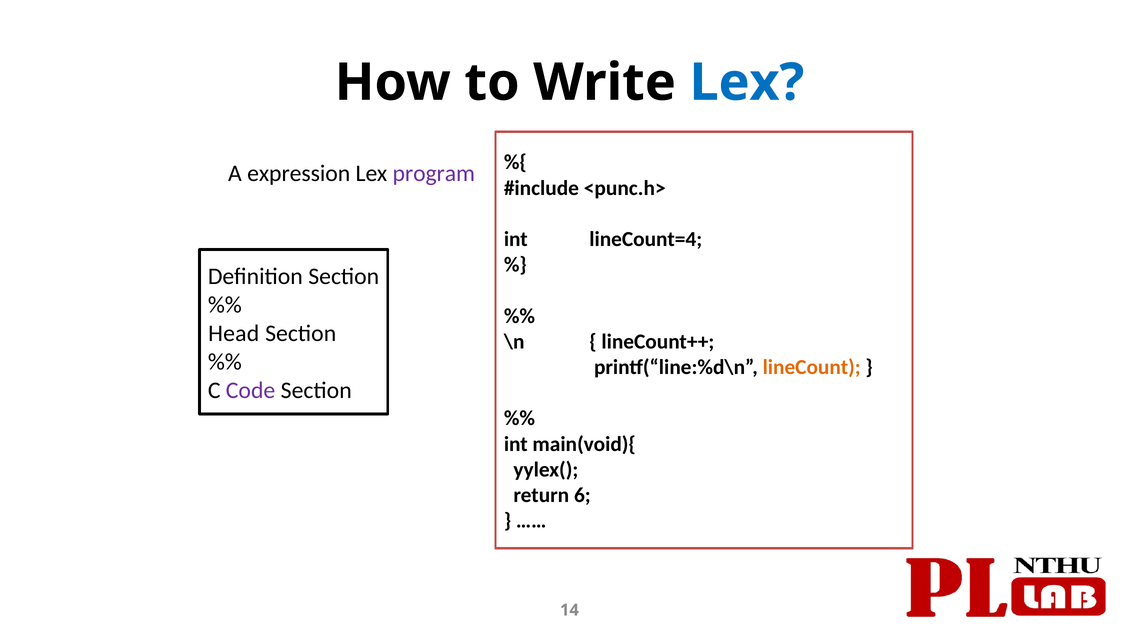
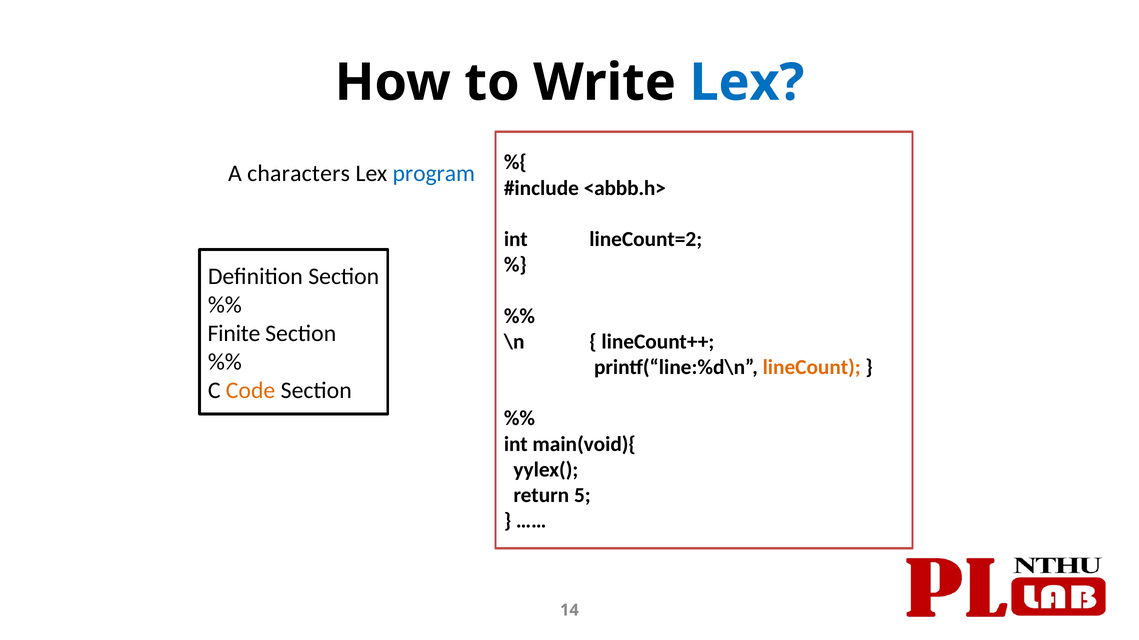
expression: expression -> characters
program colour: purple -> blue
<punc.h>: <punc.h> -> <abbb.h>
lineCount=4: lineCount=4 -> lineCount=2
Head: Head -> Finite
Code colour: purple -> orange
6: 6 -> 5
